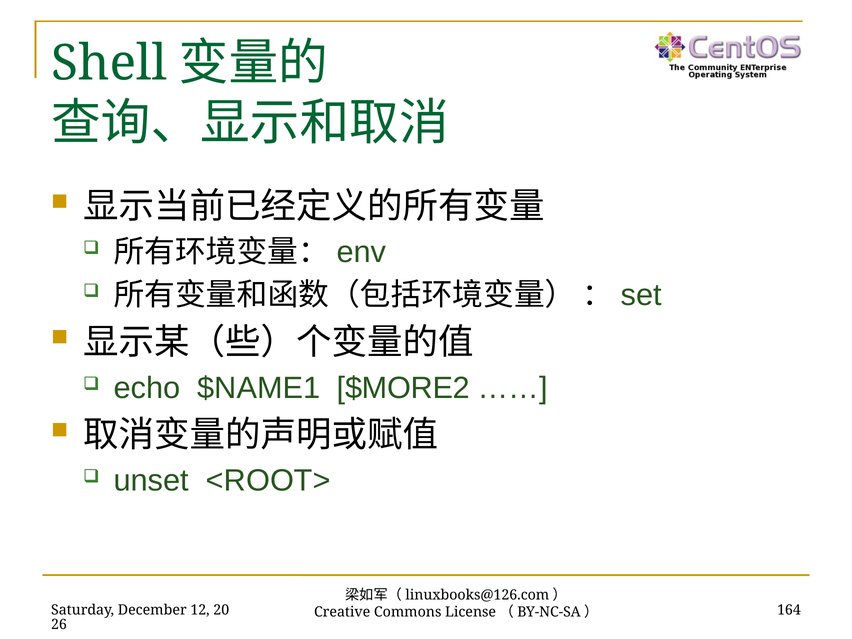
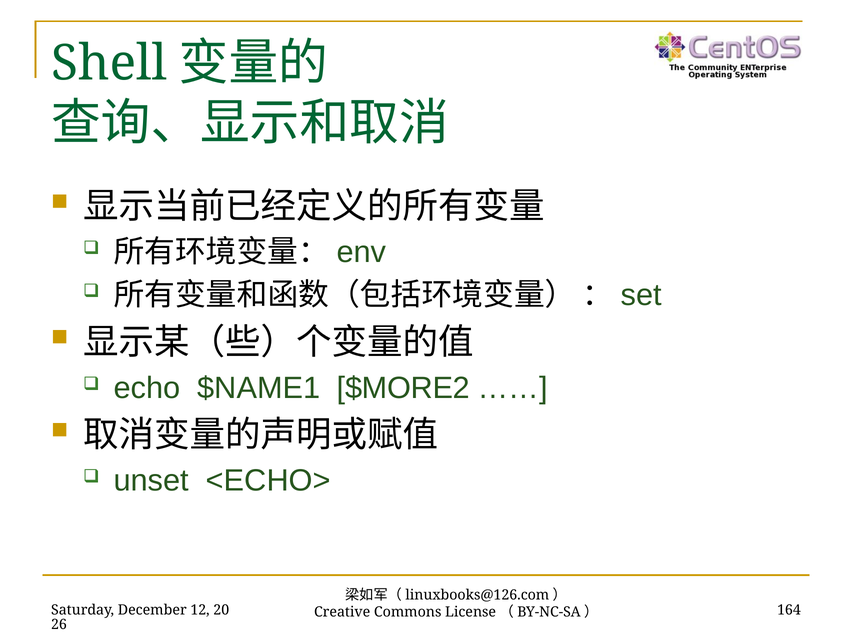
<ROOT>: <ROOT> -> <ECHO>
